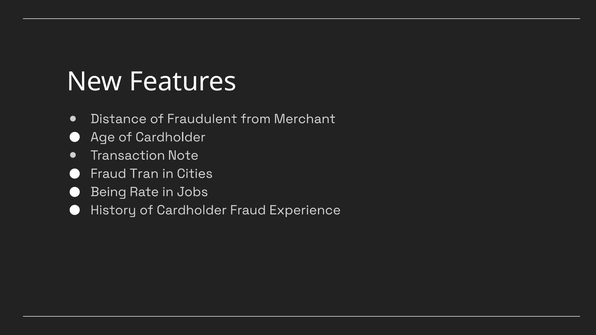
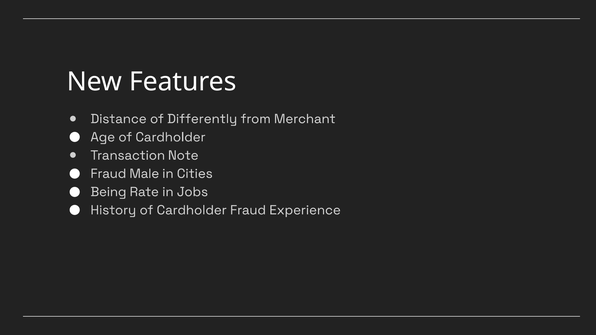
Fraudulent: Fraudulent -> Differently
Tran: Tran -> Male
